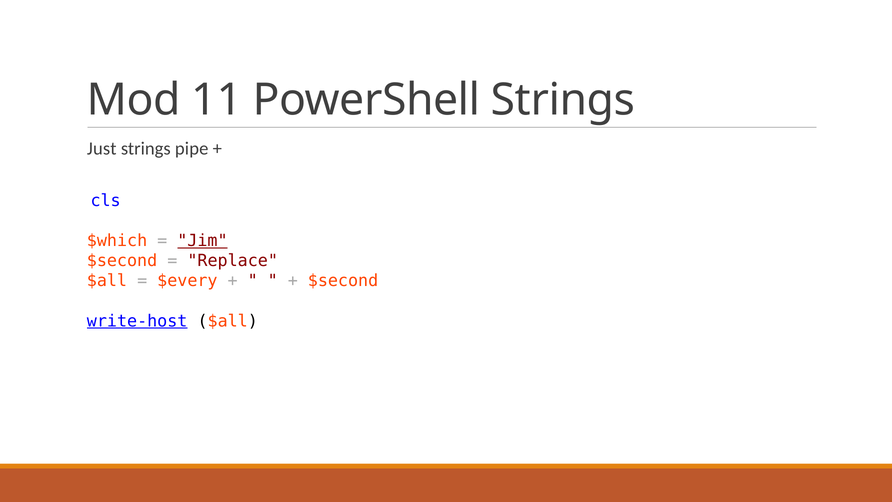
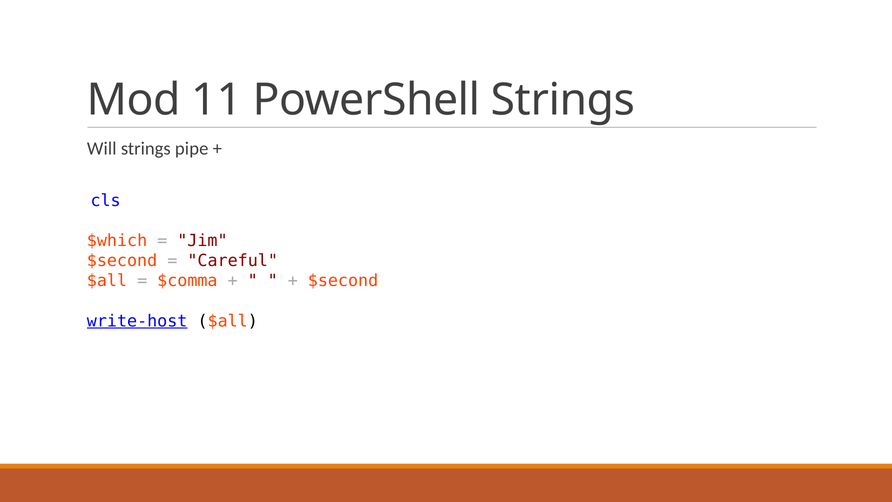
Just: Just -> Will
Jim underline: present -> none
Replace: Replace -> Careful
$every: $every -> $comma
